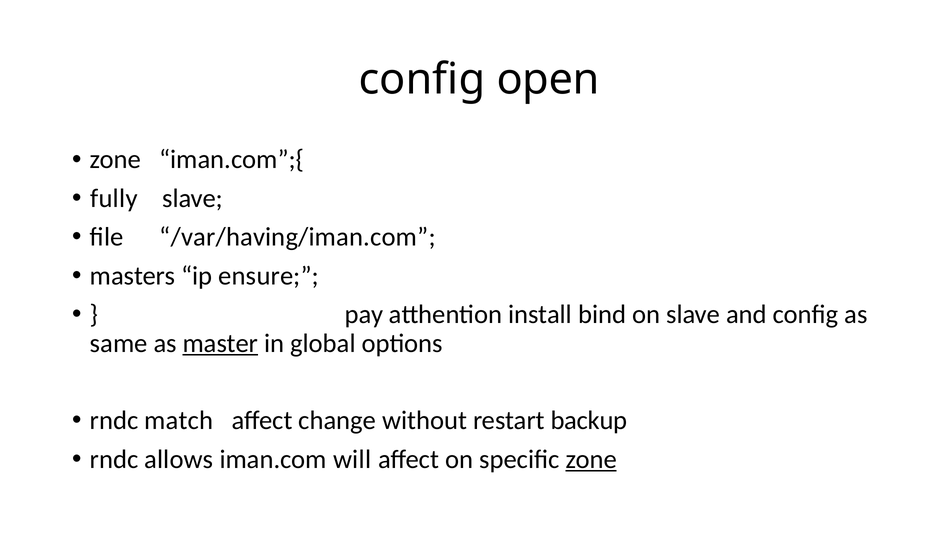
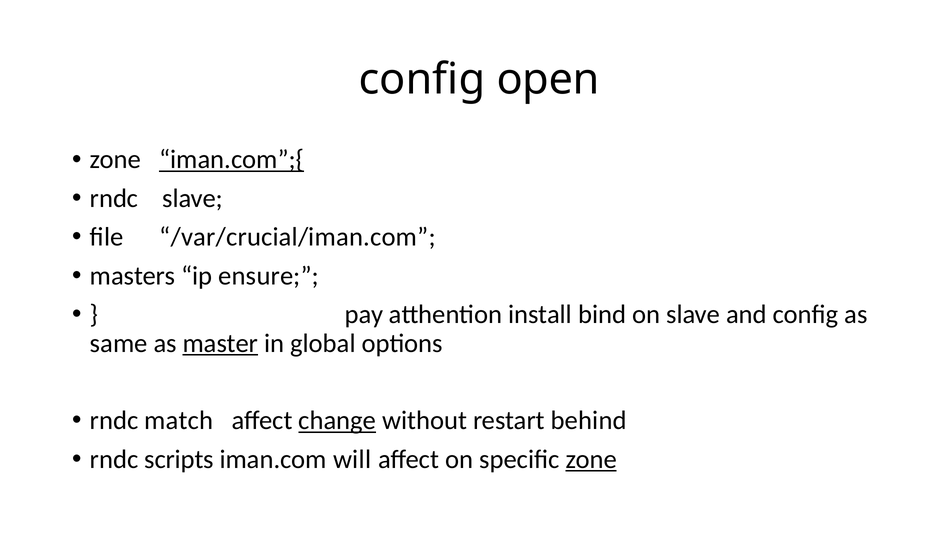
iman.com”;{ underline: none -> present
fully at (114, 198): fully -> rndc
/var/having/iman.com: /var/having/iman.com -> /var/crucial/iman.com
change underline: none -> present
backup: backup -> behind
allows: allows -> scripts
